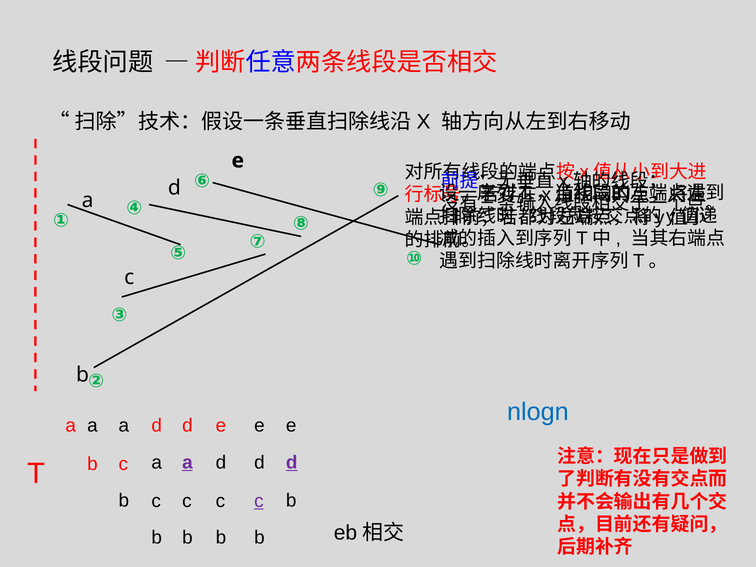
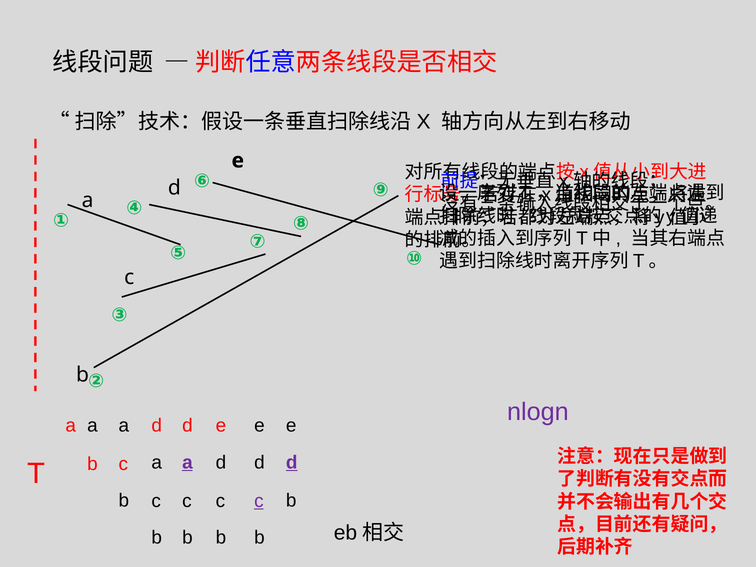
nlogn colour: blue -> purple
